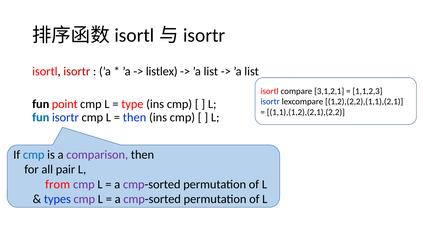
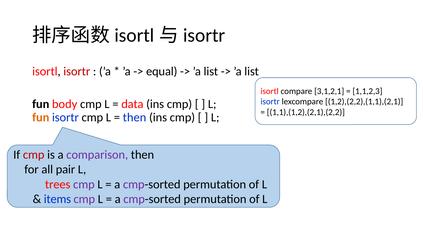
listlex: listlex -> equal
point: point -> body
type: type -> data
fun at (41, 117) colour: blue -> orange
cmp at (34, 155) colour: blue -> red
from: from -> trees
types: types -> items
